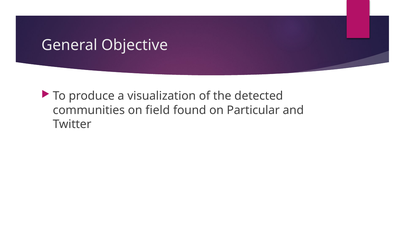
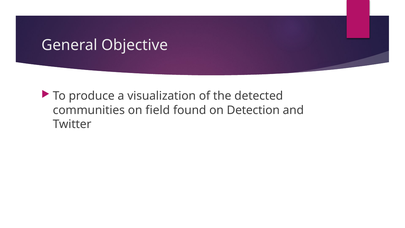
Particular: Particular -> Detection
